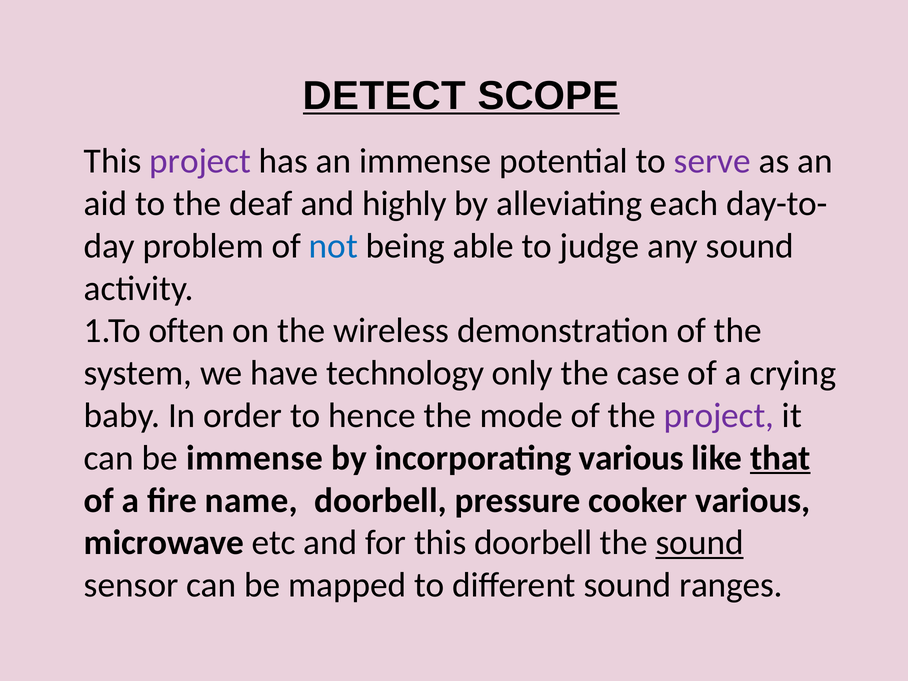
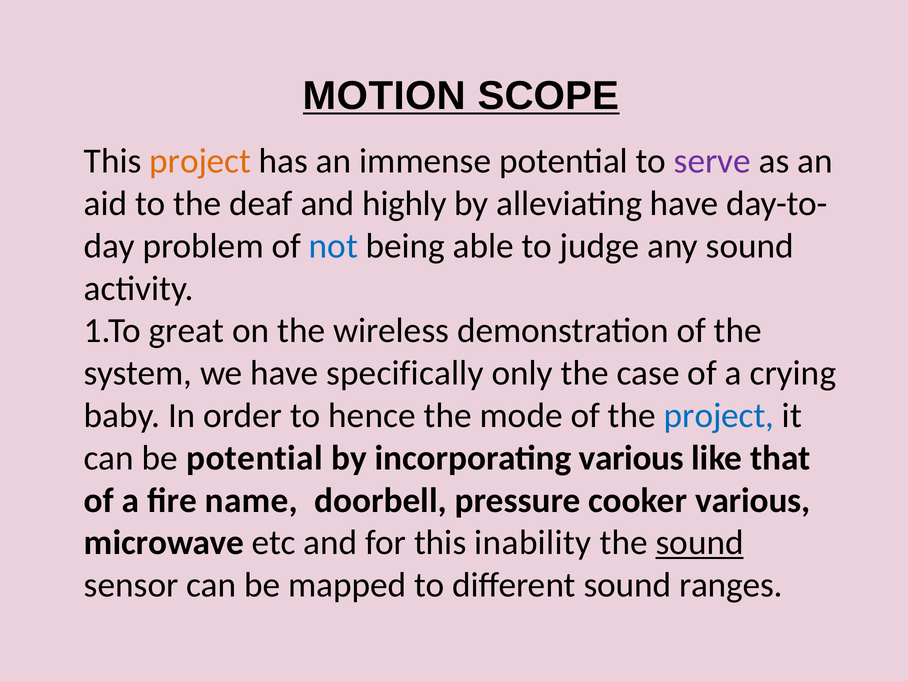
DETECT: DETECT -> MOTION
project at (200, 161) colour: purple -> orange
alleviating each: each -> have
often: often -> great
technology: technology -> specifically
project at (719, 416) colour: purple -> blue
be immense: immense -> potential
that underline: present -> none
this doorbell: doorbell -> inability
